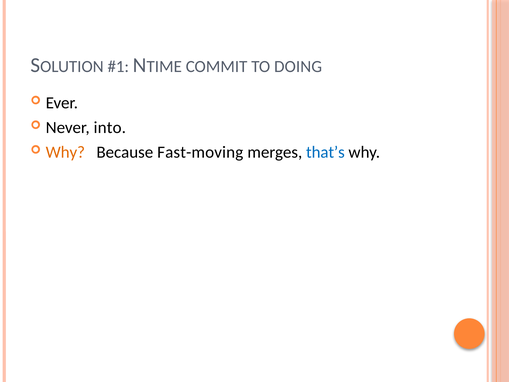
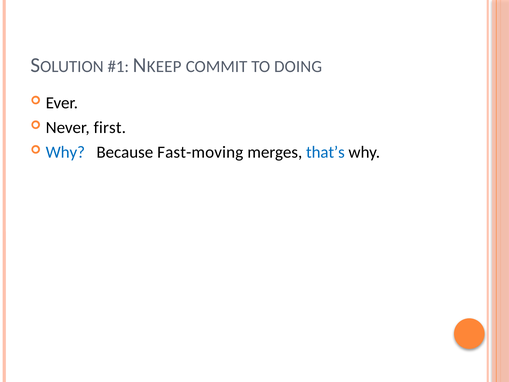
TIME: TIME -> KEEP
into: into -> first
Why at (65, 152) colour: orange -> blue
